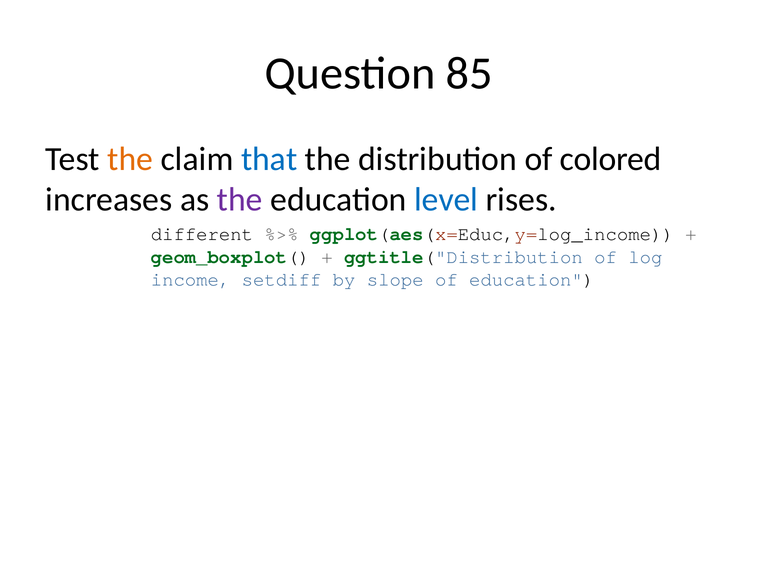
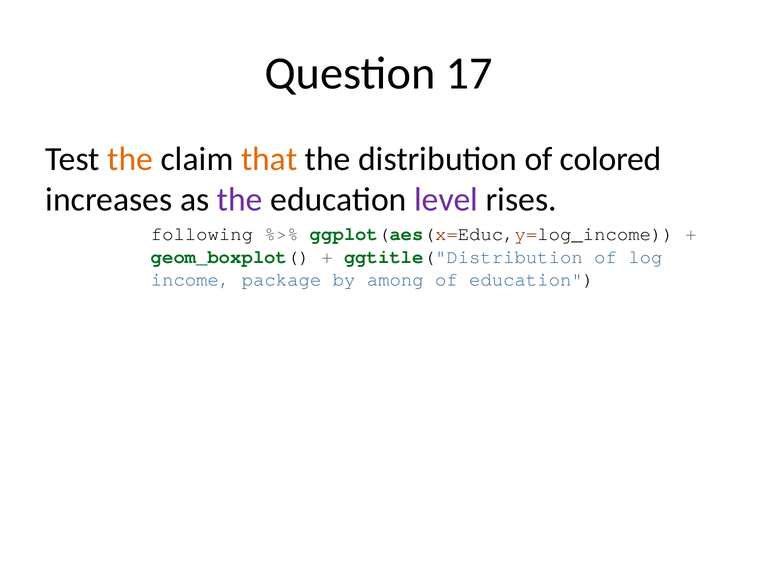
85: 85 -> 17
that colour: blue -> orange
level colour: blue -> purple
different: different -> following
setdiff: setdiff -> package
slope: slope -> among
